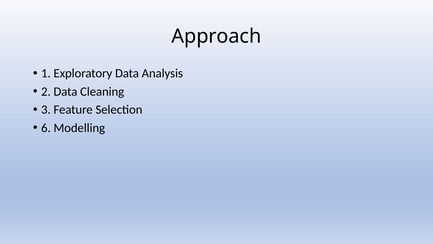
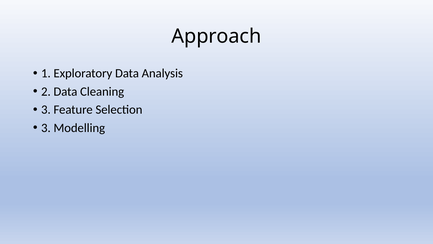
6 at (46, 128): 6 -> 3
